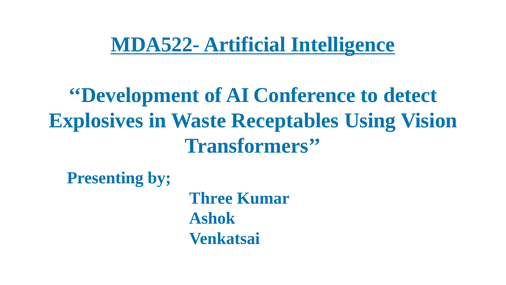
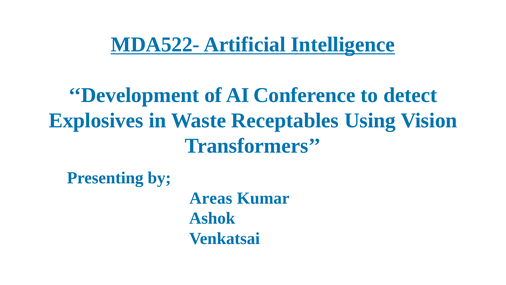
Three: Three -> Areas
